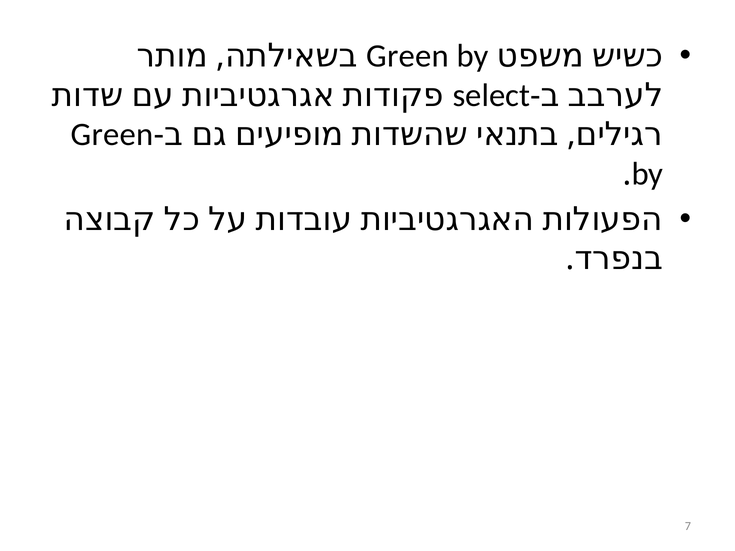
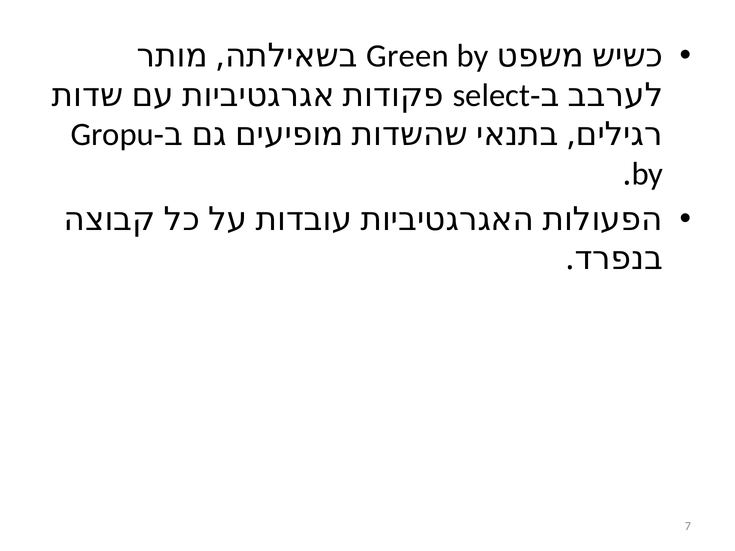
Green at (112, 135): Green -> Gropu
